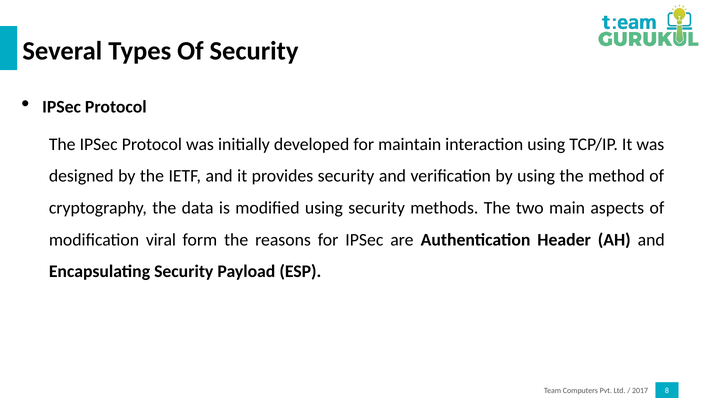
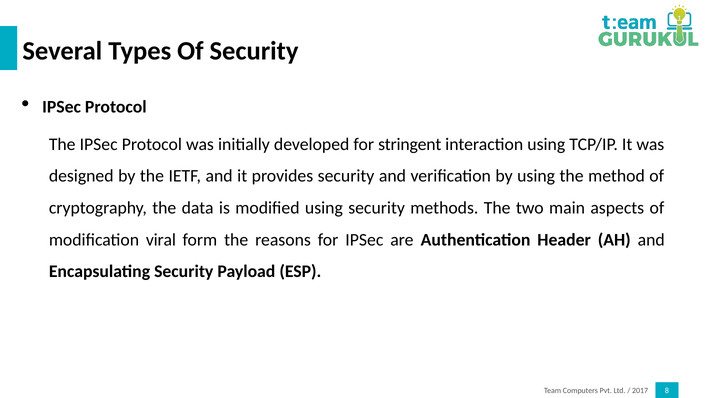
maintain: maintain -> stringent
